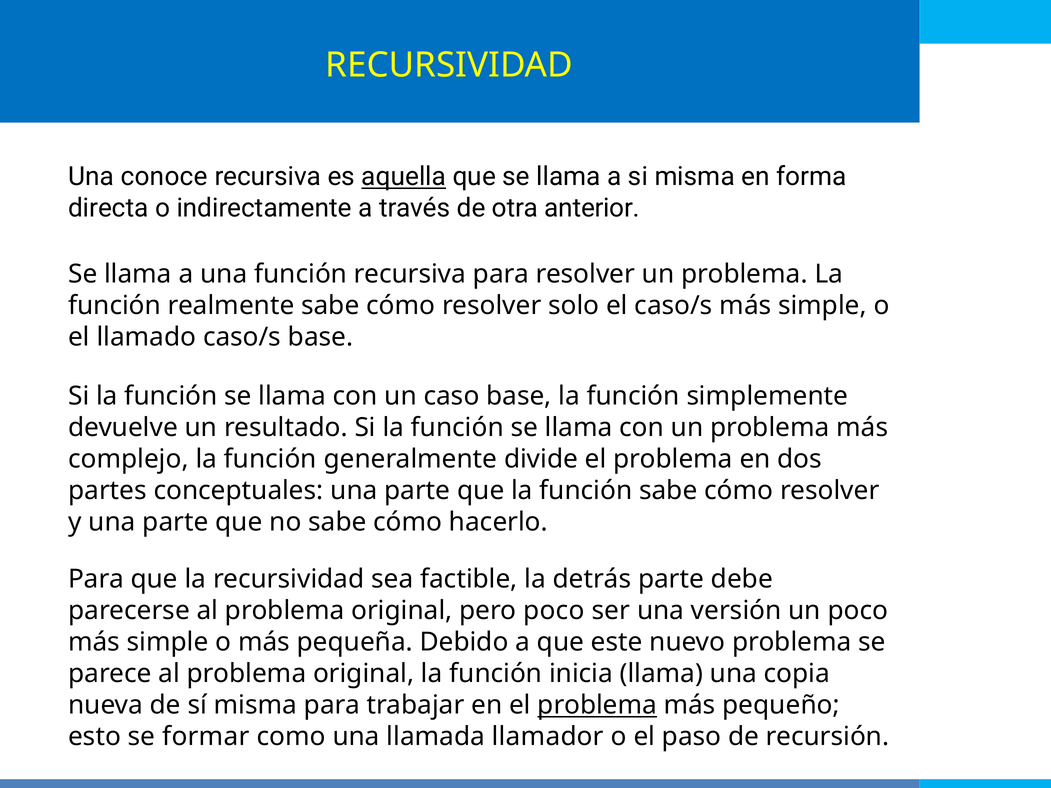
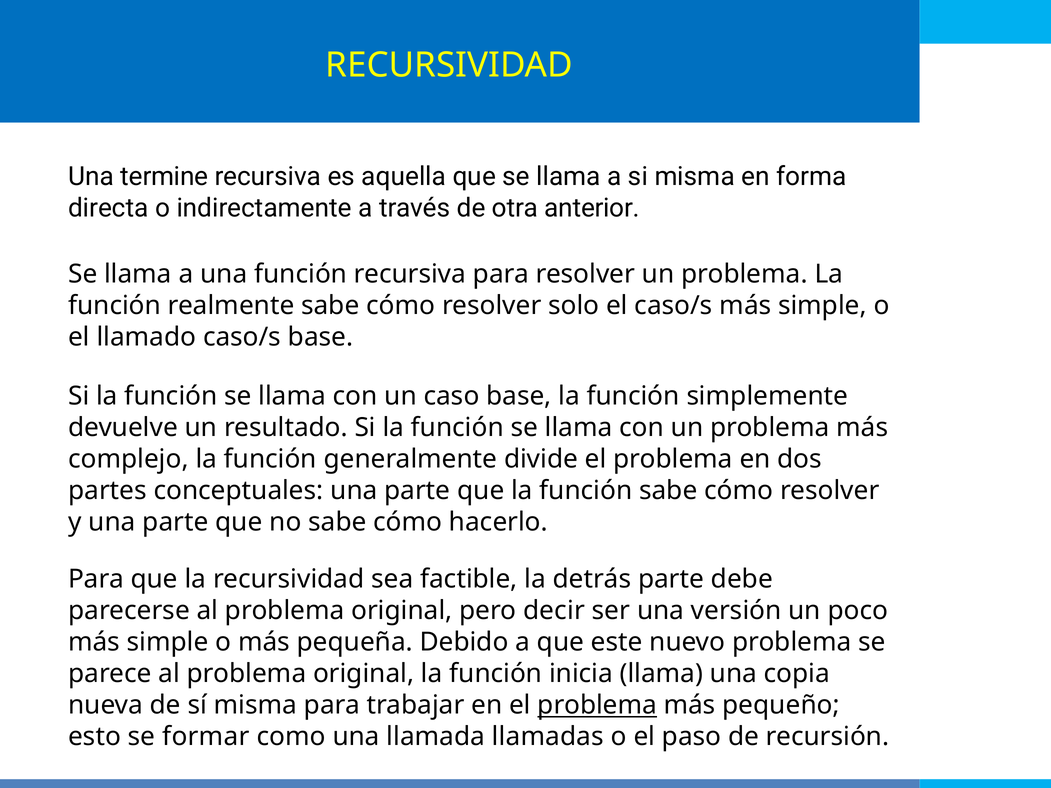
conoce: conoce -> termine
aquella underline: present -> none
pero poco: poco -> decir
llamador: llamador -> llamadas
